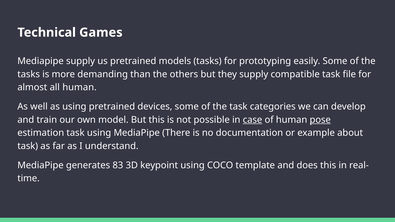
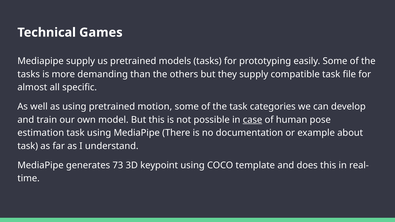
all human: human -> specific
devices: devices -> motion
pose underline: present -> none
83: 83 -> 73
